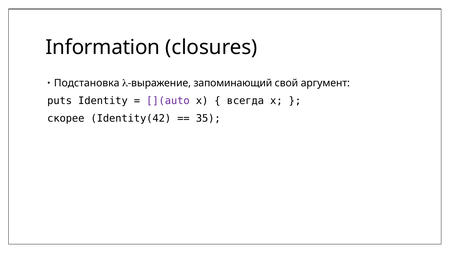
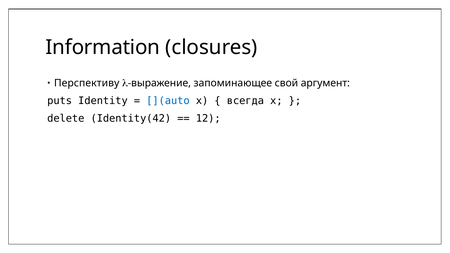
Подстановка: Подстановка -> Перспективу
запоминающий: запоминающий -> запоминающее
](auto colour: purple -> blue
скорее: скорее -> delete
35: 35 -> 12
